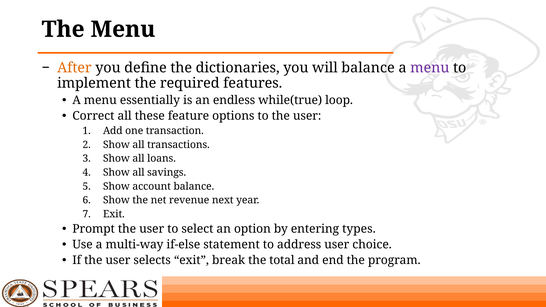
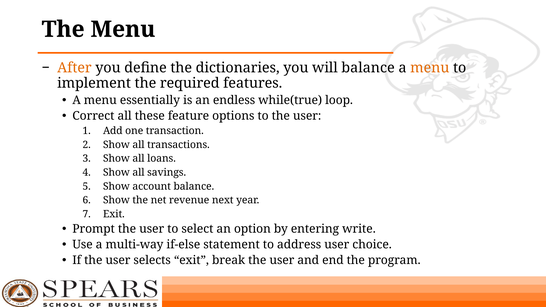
menu at (430, 68) colour: purple -> orange
types: types -> write
break the total: total -> user
